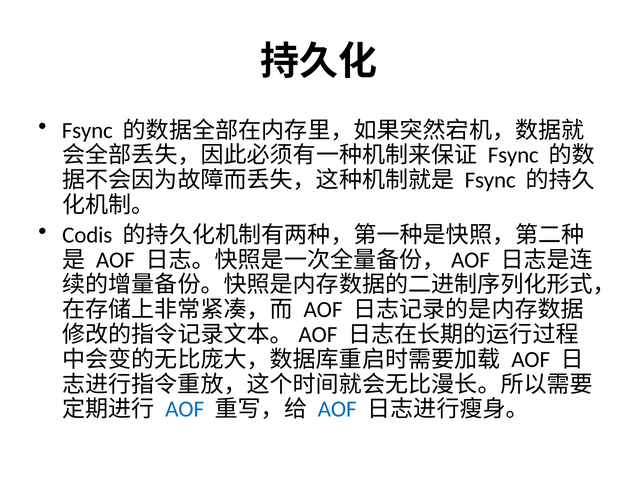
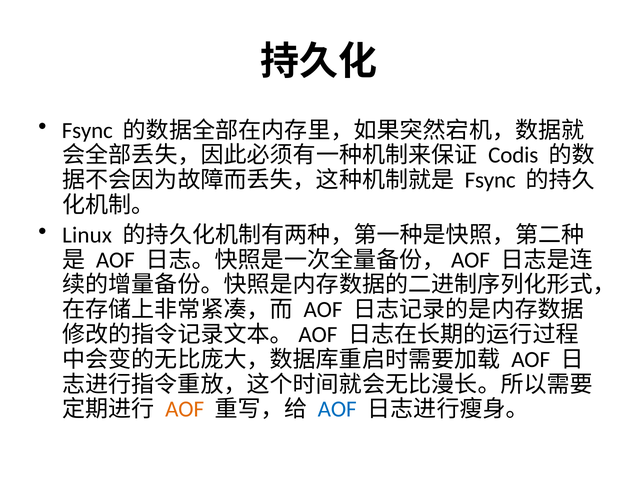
Fsync at (513, 155): Fsync -> Codis
Codis: Codis -> Linux
AOF at (185, 409) colour: blue -> orange
